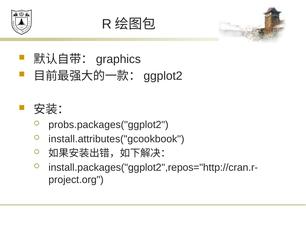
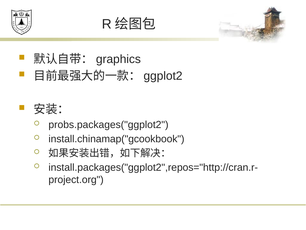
install.attributes("gcookbook: install.attributes("gcookbook -> install.chinamap("gcookbook
